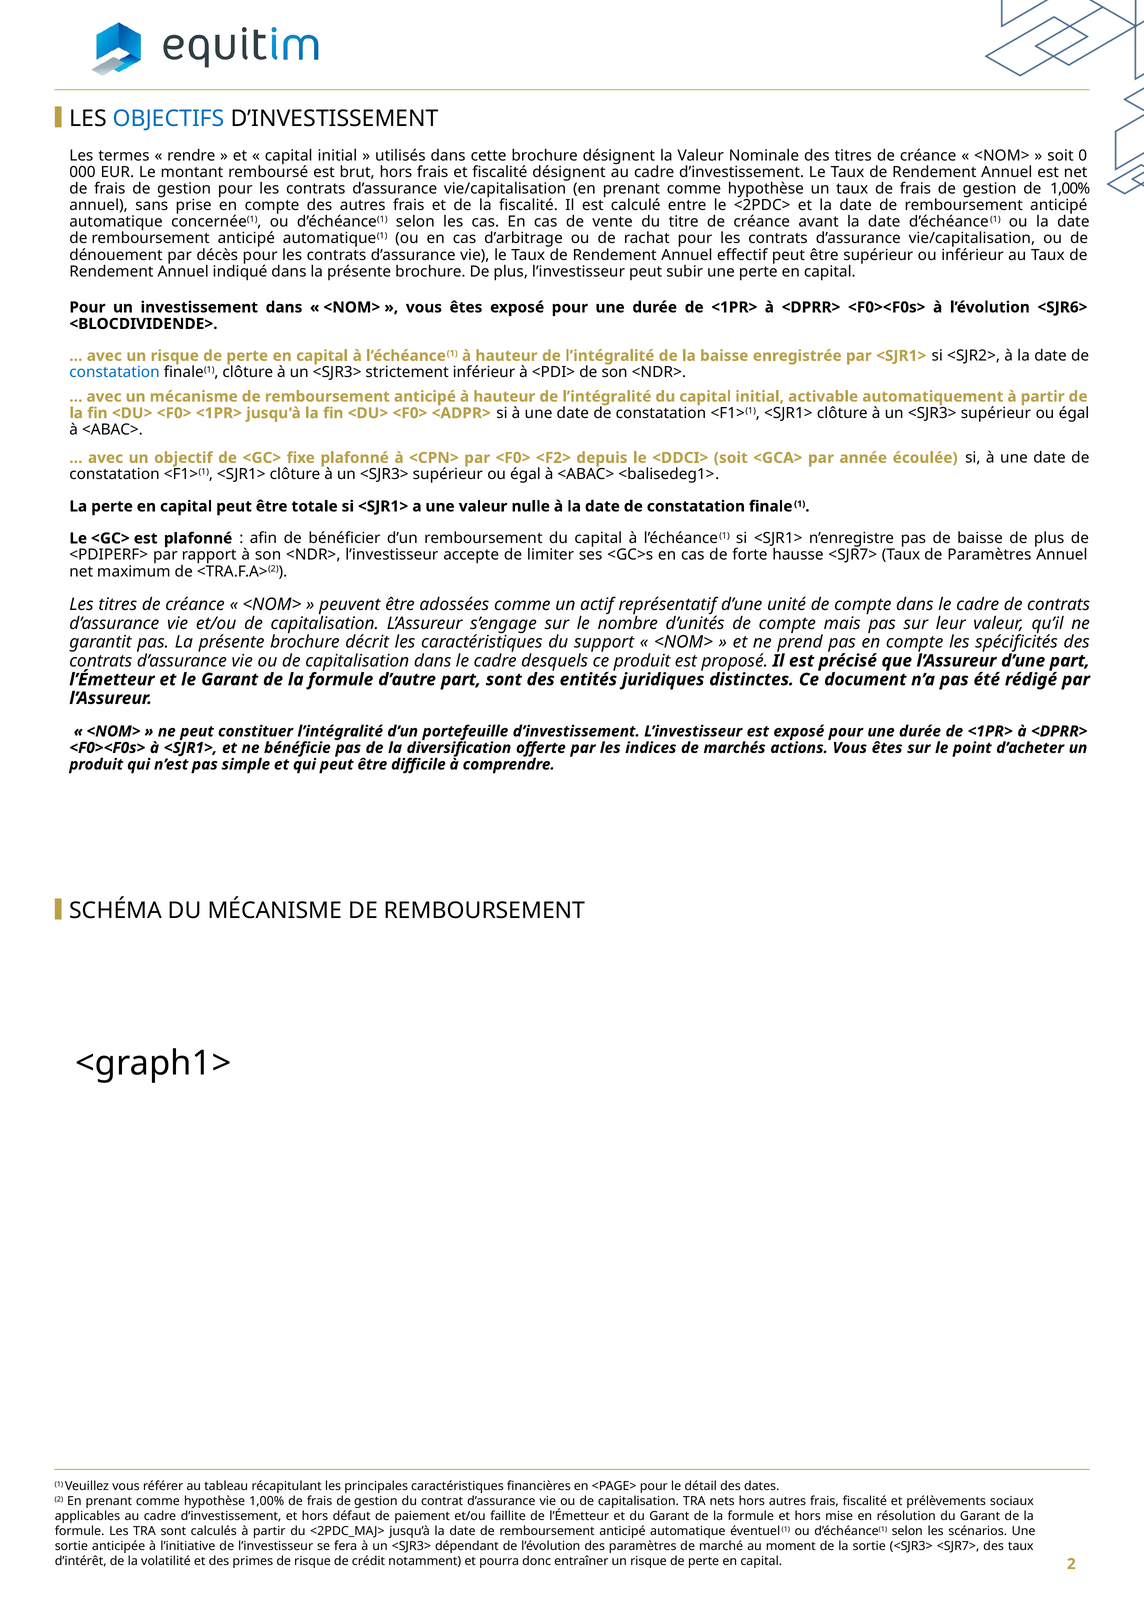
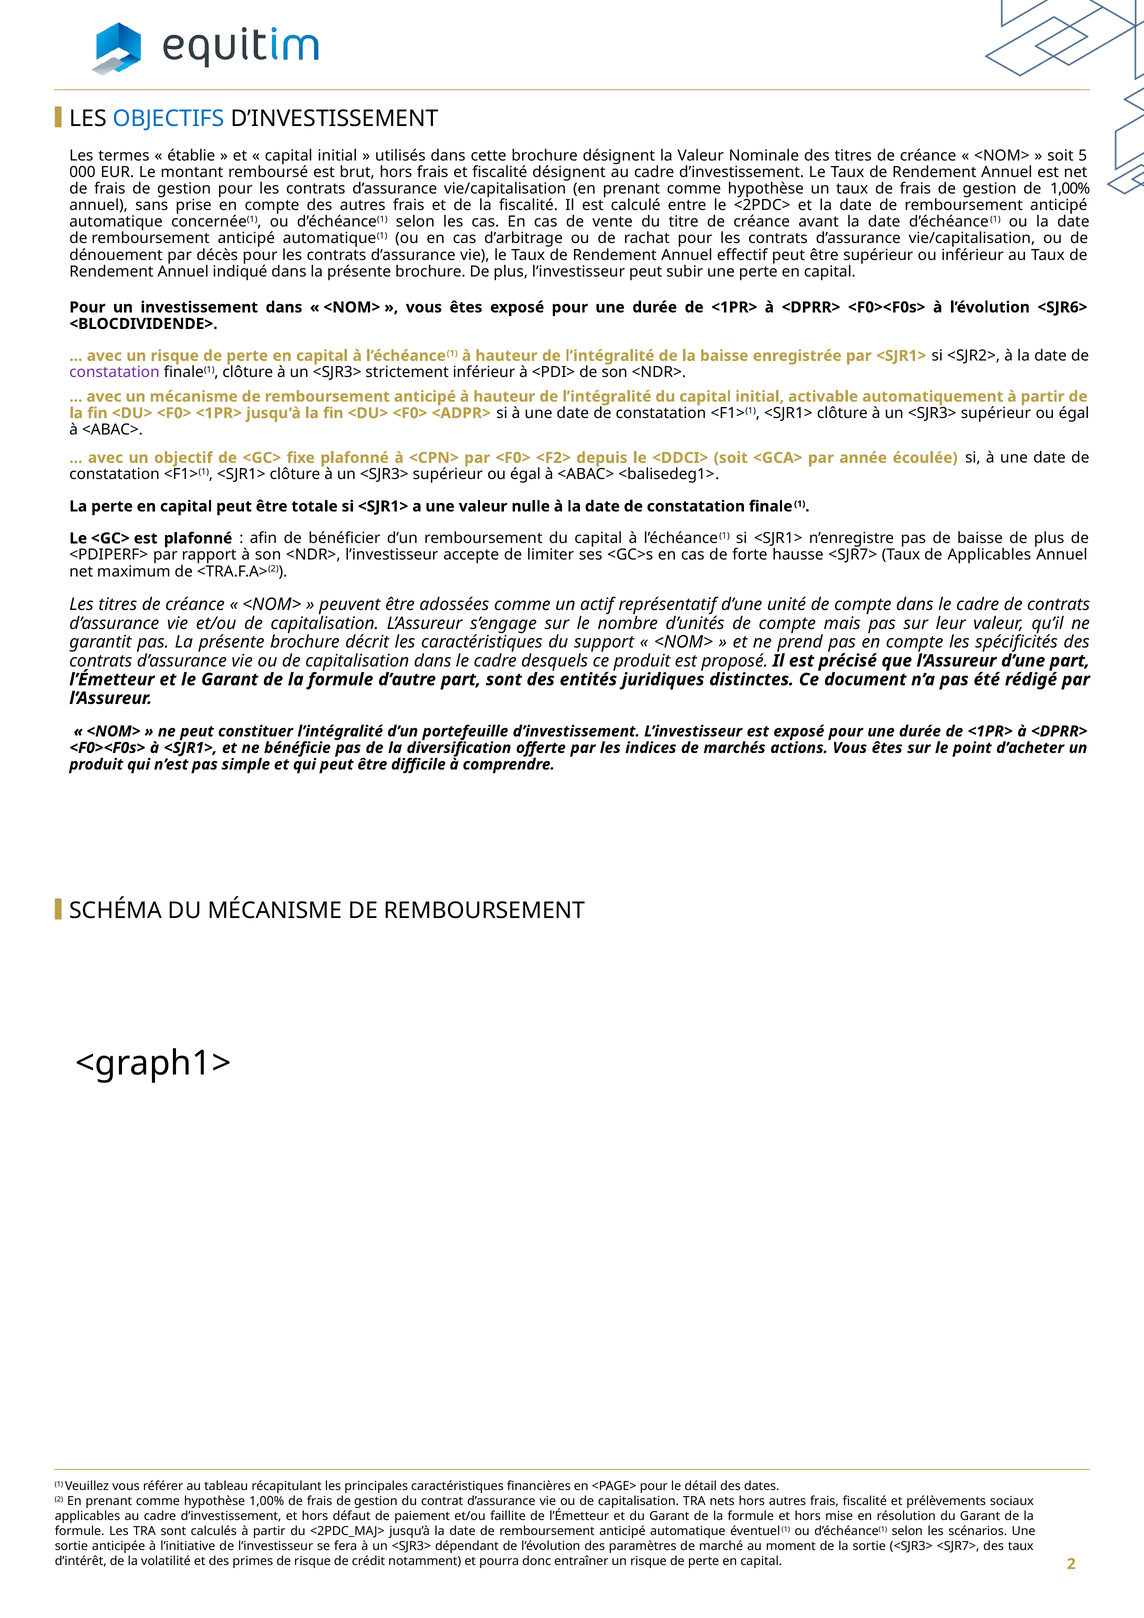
rendre: rendre -> établie
0: 0 -> 5
constatation at (115, 372) colour: blue -> purple
de Paramètres: Paramètres -> Applicables
